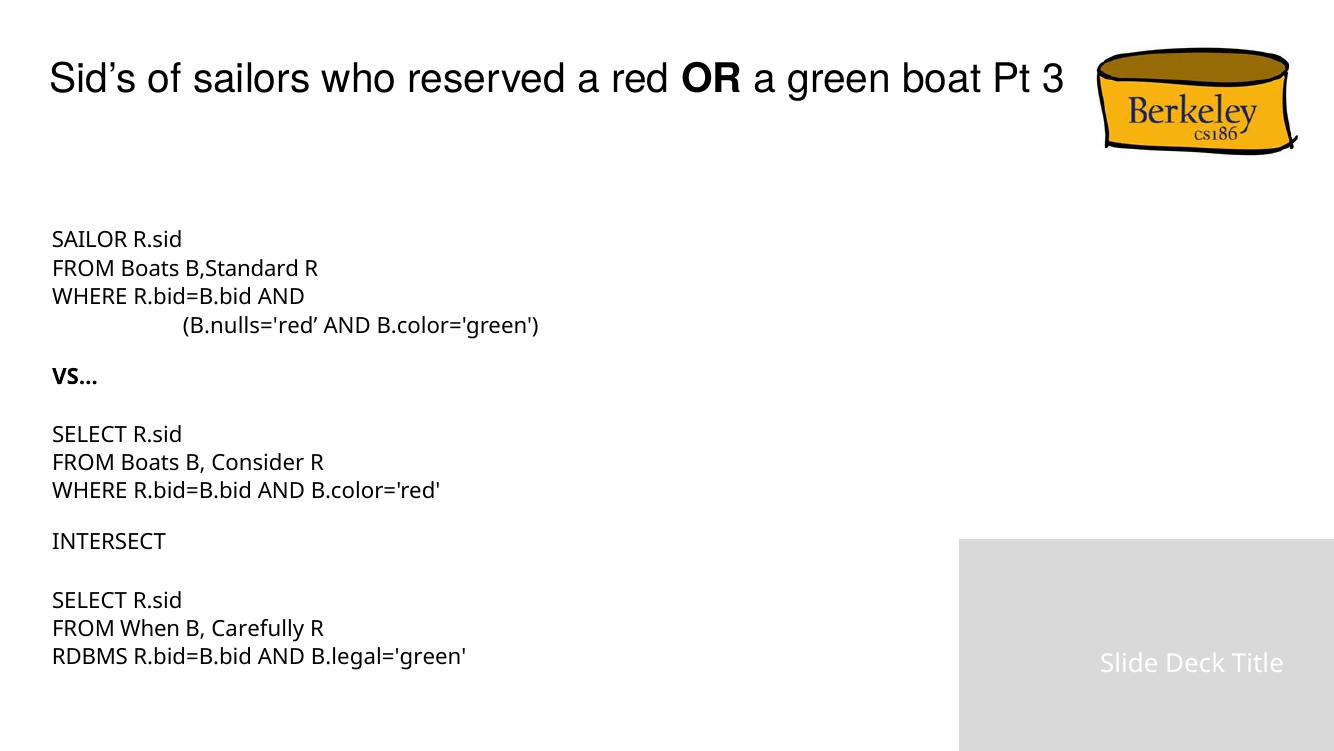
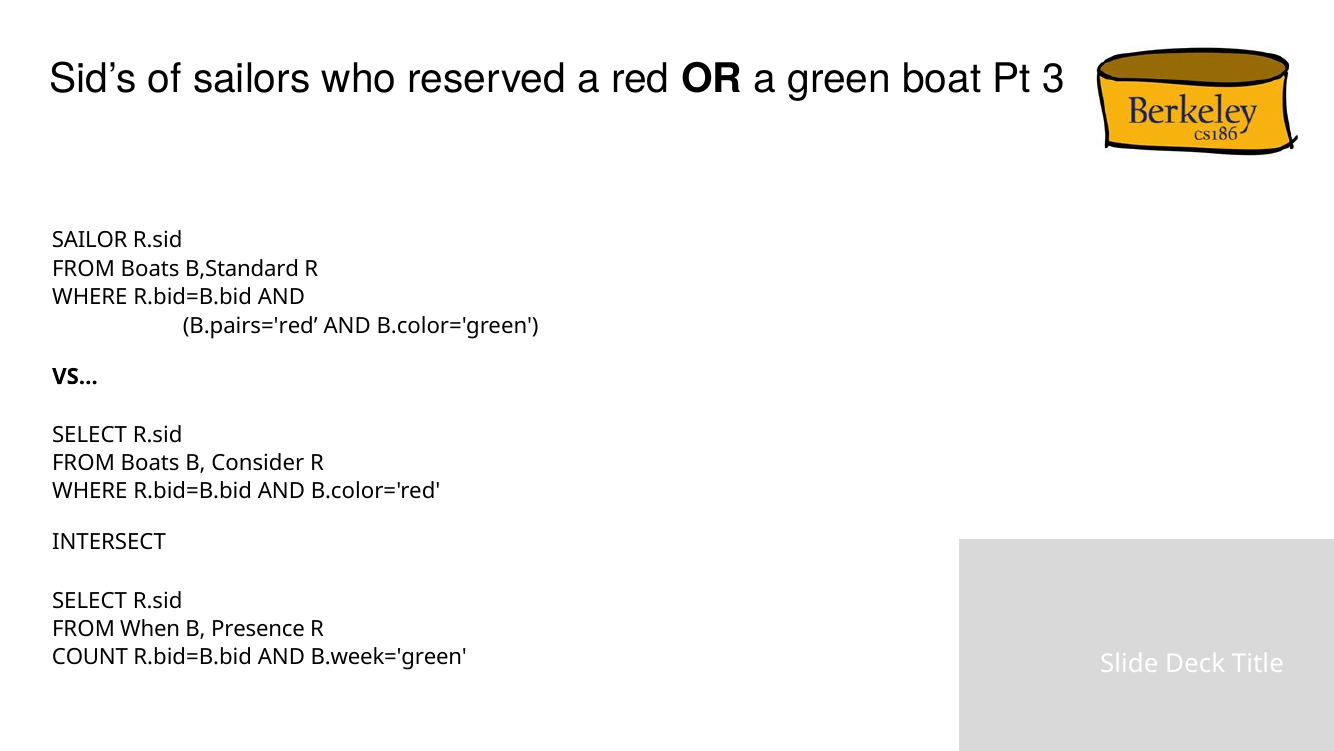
B.nulls='red: B.nulls='red -> B.pairs='red
Carefully: Carefully -> Presence
RDBMS: RDBMS -> COUNT
B.legal='green: B.legal='green -> B.week='green
